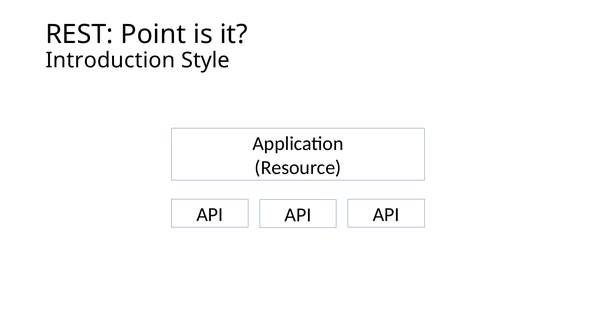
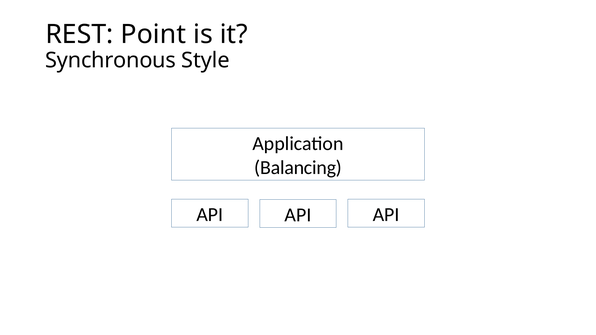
Introduction: Introduction -> Synchronous
Resource: Resource -> Balancing
